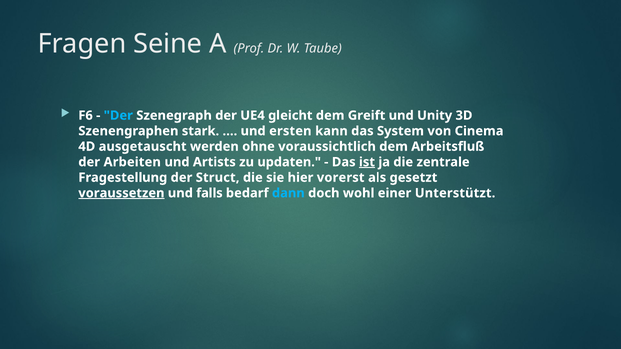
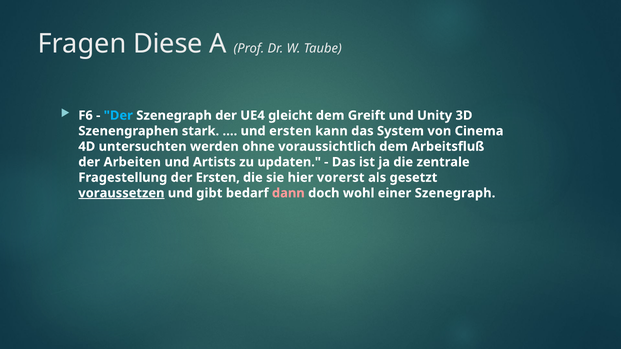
Seine: Seine -> Diese
ausgetauscht: ausgetauscht -> untersuchten
ist underline: present -> none
der Struct: Struct -> Ersten
falls: falls -> gibt
dann colour: light blue -> pink
einer Unterstützt: Unterstützt -> Szenegraph
